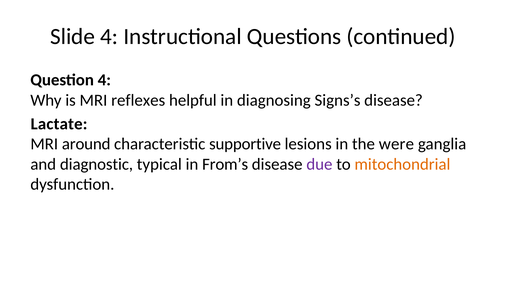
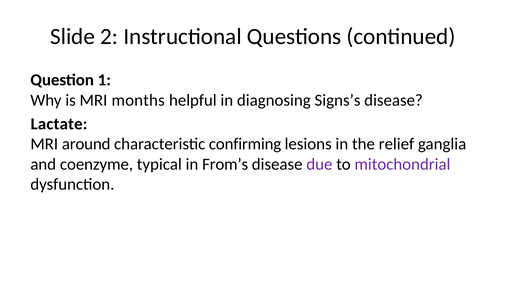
Slide 4: 4 -> 2
Question 4: 4 -> 1
reflexes: reflexes -> months
supportive: supportive -> confirming
were: were -> relief
diagnostic: diagnostic -> coenzyme
mitochondrial colour: orange -> purple
